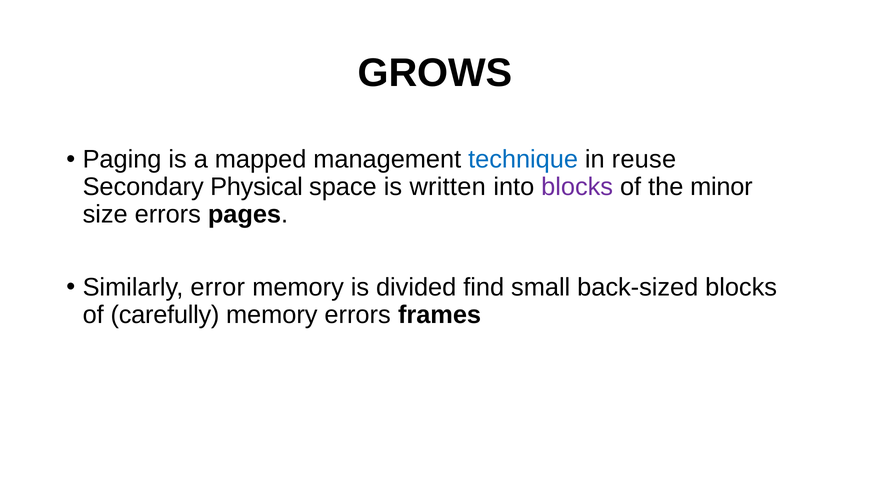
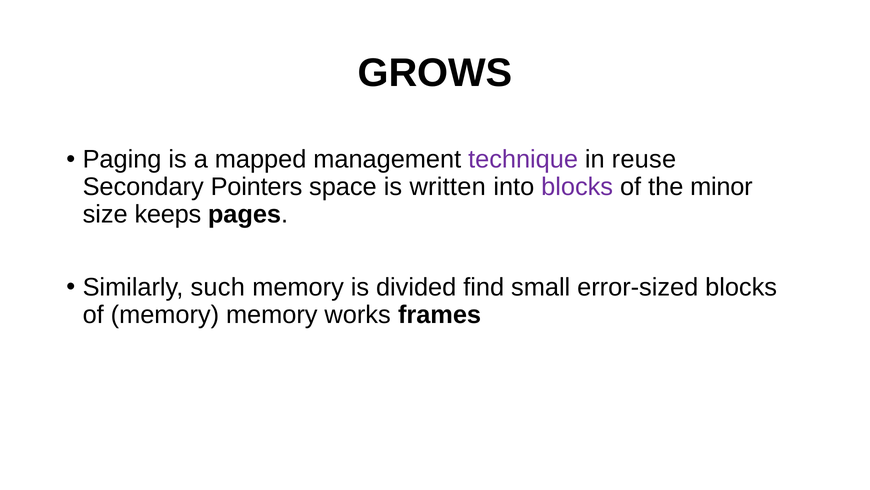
technique colour: blue -> purple
Physical: Physical -> Pointers
size errors: errors -> keeps
error: error -> such
back-sized: back-sized -> error-sized
of carefully: carefully -> memory
memory errors: errors -> works
